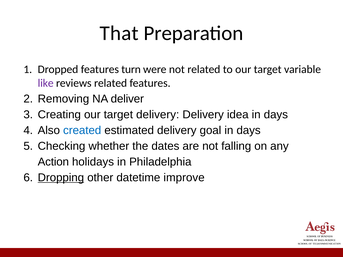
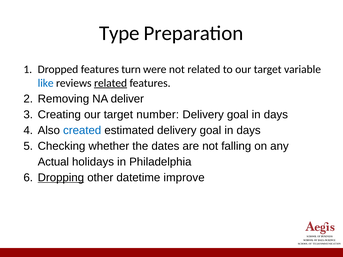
That: That -> Type
like colour: purple -> blue
related at (111, 83) underline: none -> present
target delivery: delivery -> number
idea at (238, 115): idea -> goal
Action: Action -> Actual
